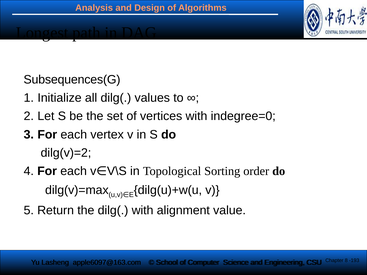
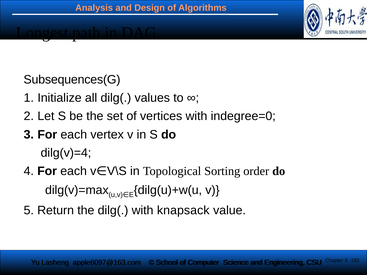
dilg(v)=2: dilg(v)=2 -> dilg(v)=4
alignment: alignment -> knapsack
